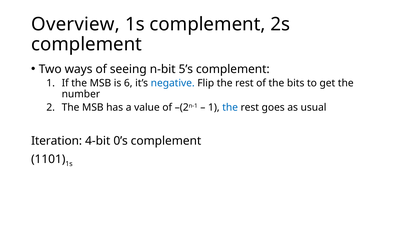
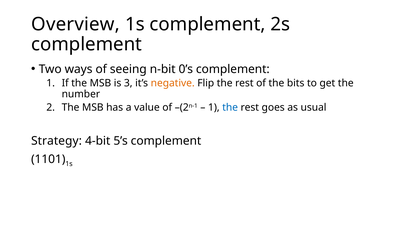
5’s: 5’s -> 0’s
6: 6 -> 3
negative colour: blue -> orange
Iteration: Iteration -> Strategy
0’s: 0’s -> 5’s
